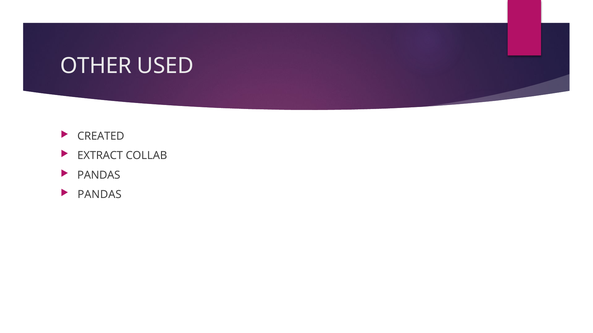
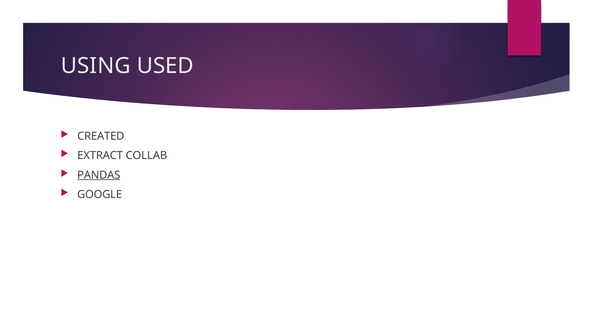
OTHER: OTHER -> USING
PANDAS at (99, 175) underline: none -> present
PANDAS at (100, 195): PANDAS -> GOOGLE
